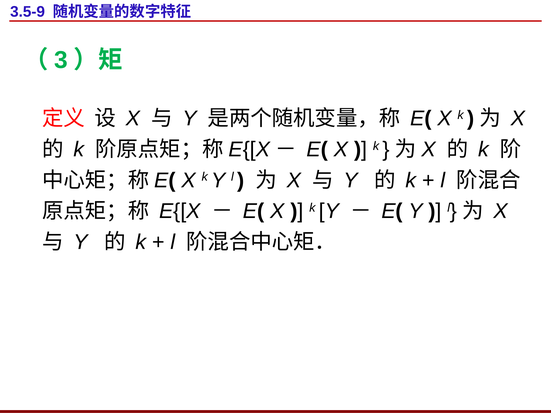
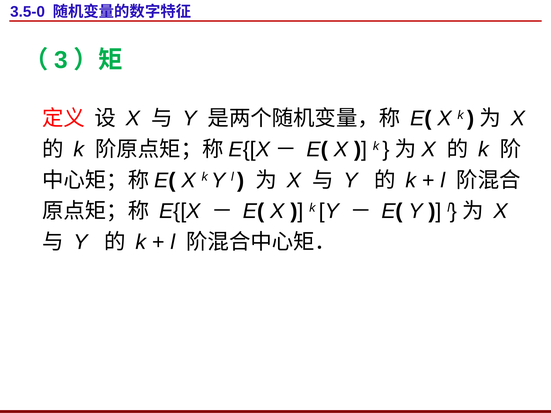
3.5-9: 3.5-9 -> 3.5-0
